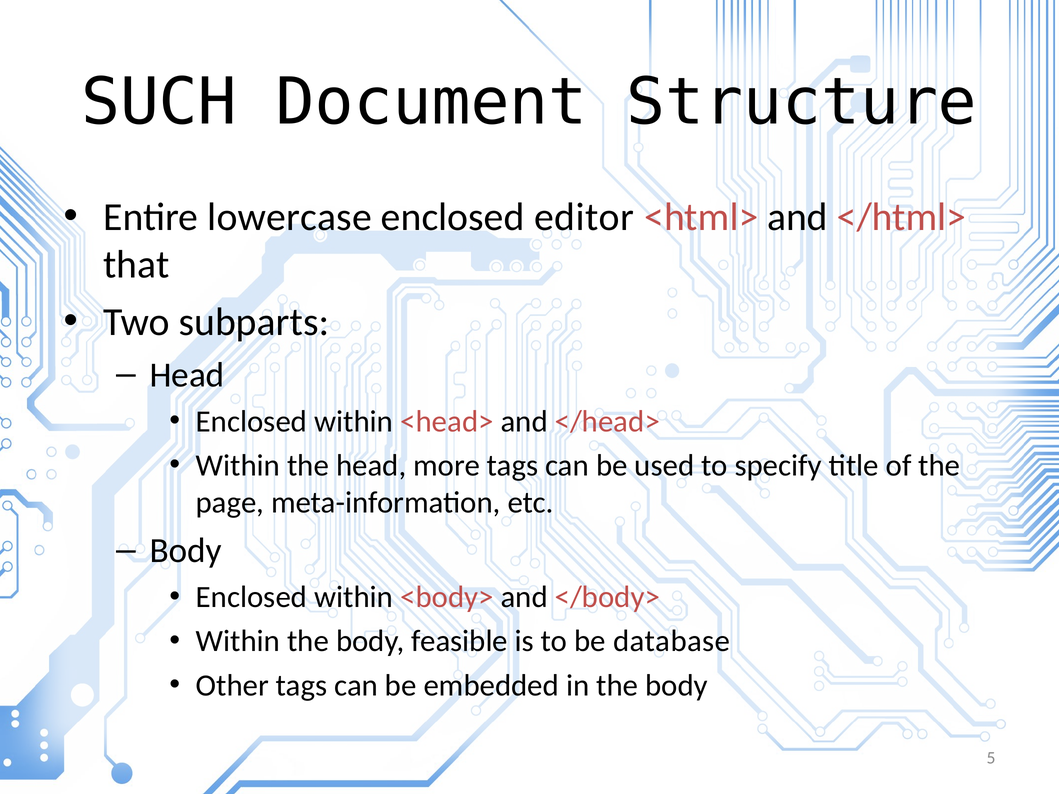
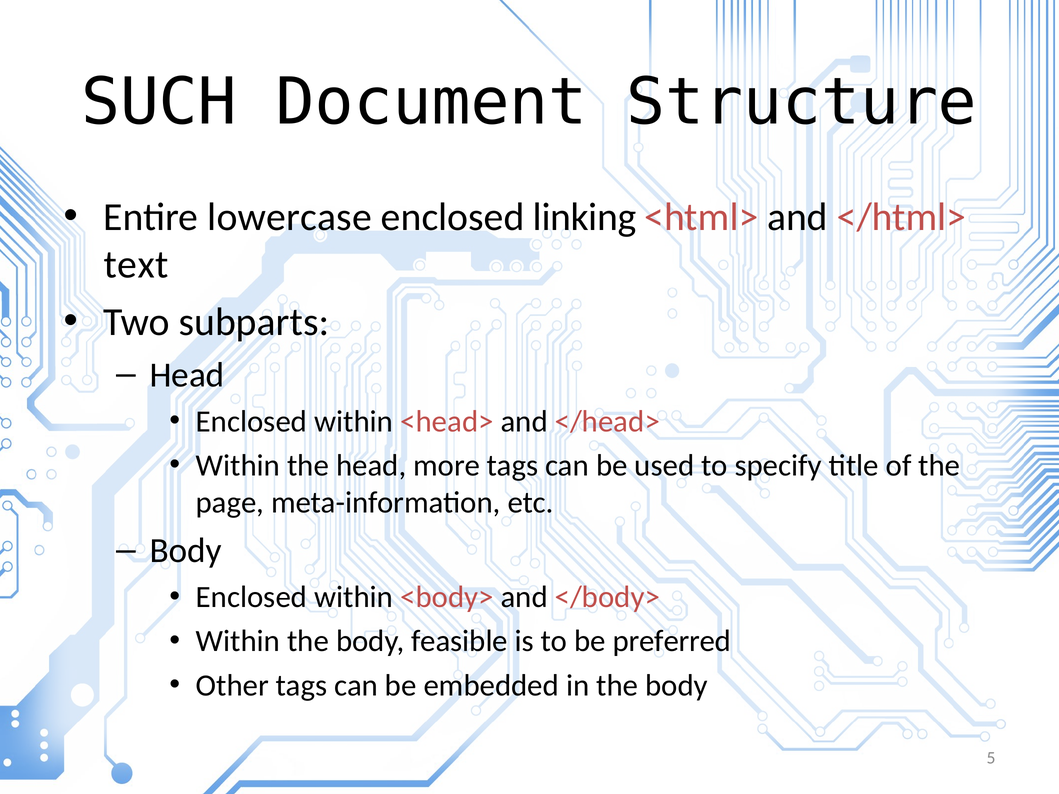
editor: editor -> linking
that: that -> text
database: database -> preferred
